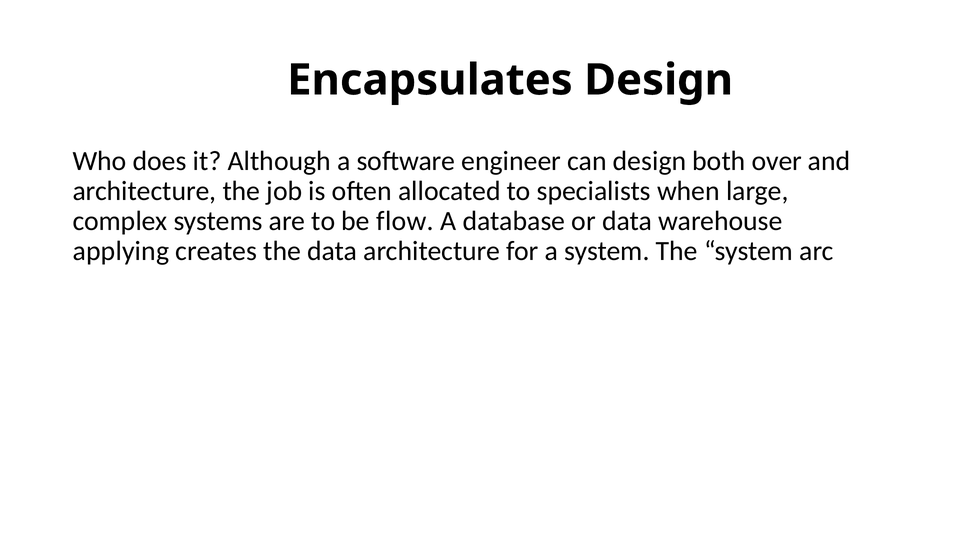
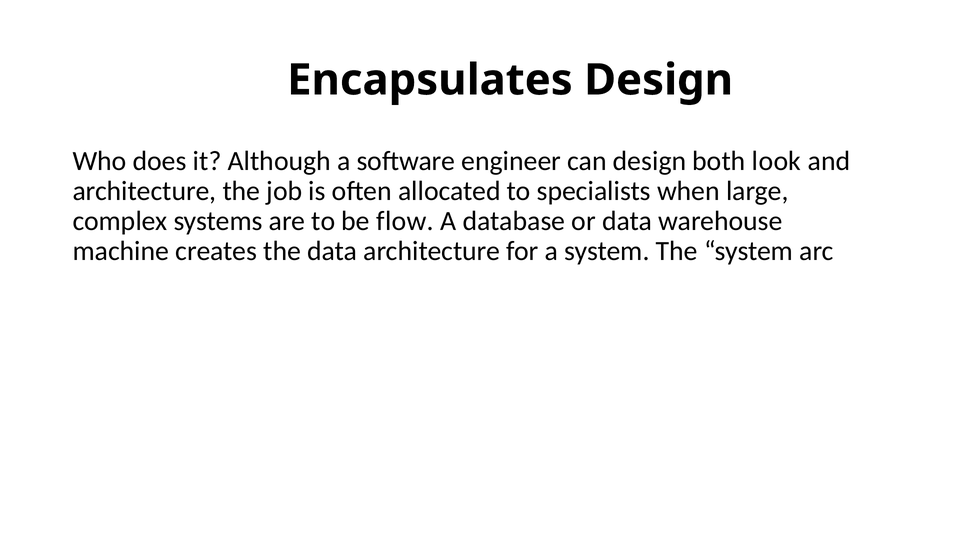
over: over -> look
applying: applying -> machine
